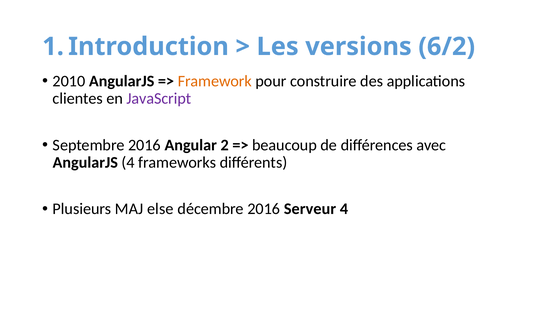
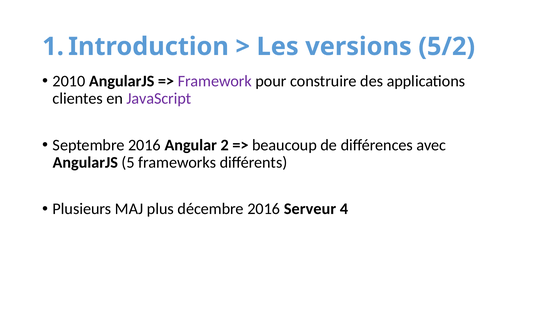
6/2: 6/2 -> 5/2
Framework colour: orange -> purple
AngularJS 4: 4 -> 5
else: else -> plus
